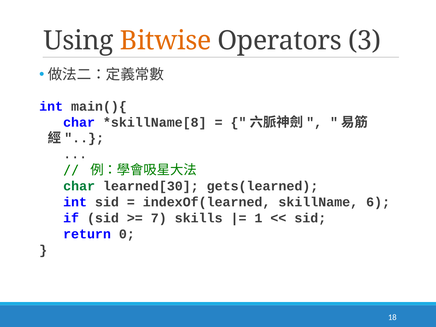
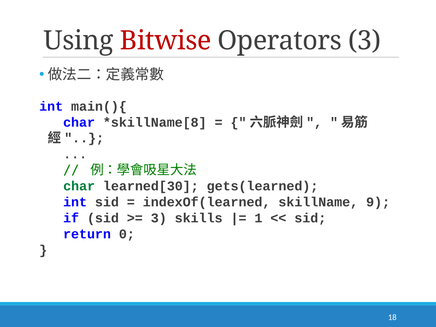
Bitwise colour: orange -> red
6: 6 -> 9
7 at (159, 218): 7 -> 3
